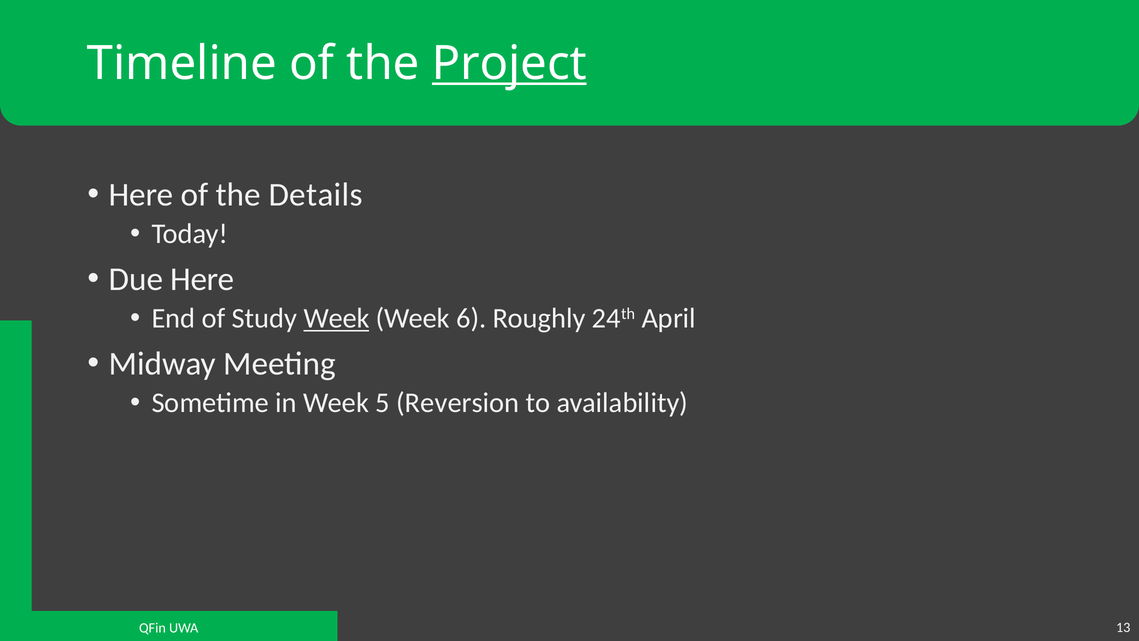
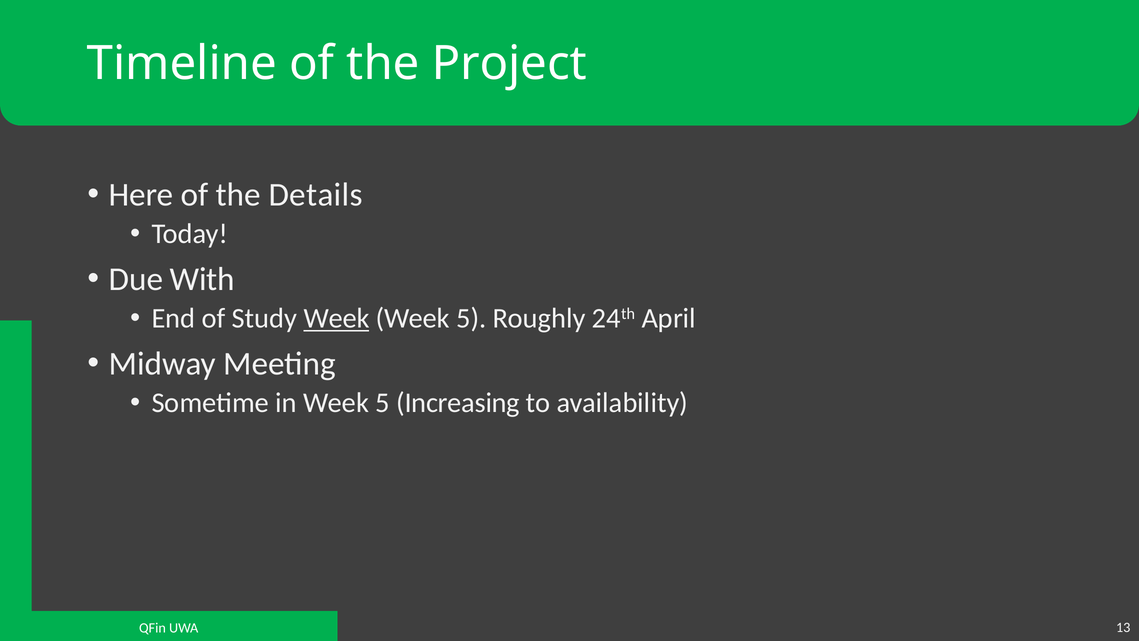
Project underline: present -> none
Due Here: Here -> With
6 at (471, 318): 6 -> 5
Reversion: Reversion -> Increasing
